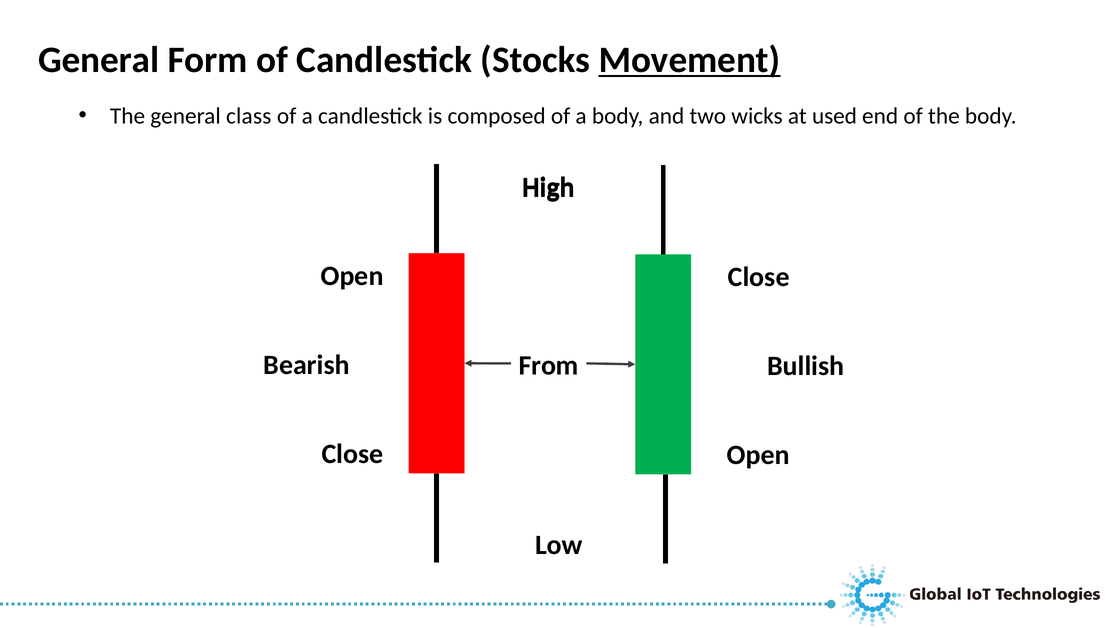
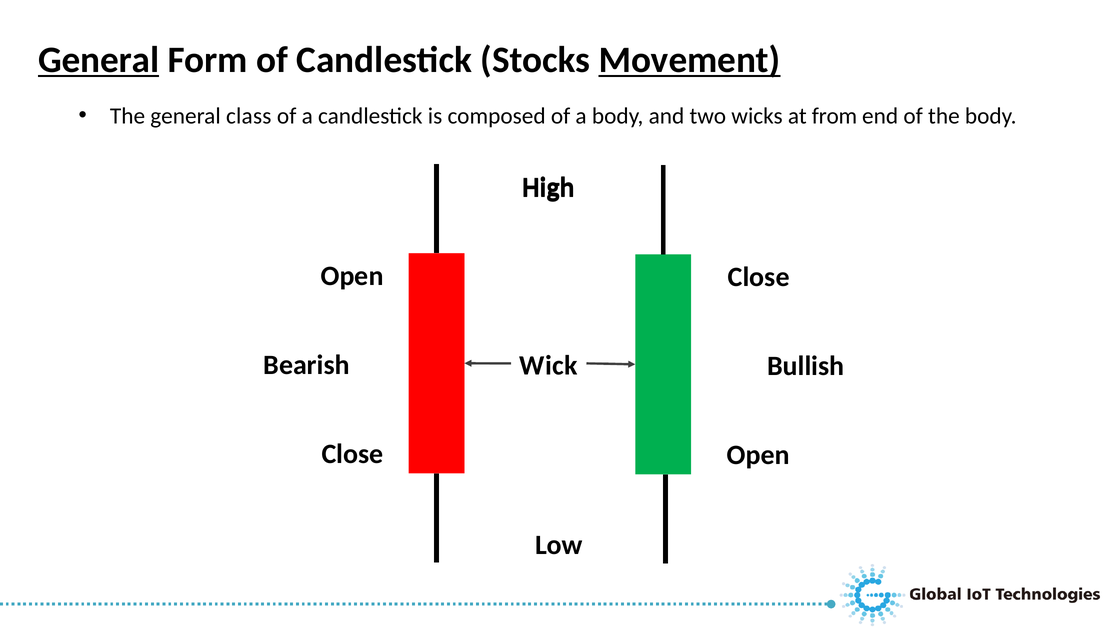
General at (99, 60) underline: none -> present
used: used -> from
From: From -> Wick
